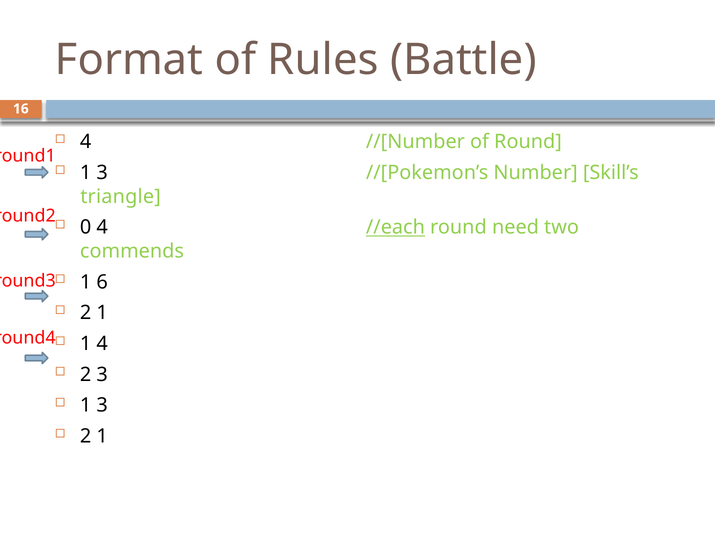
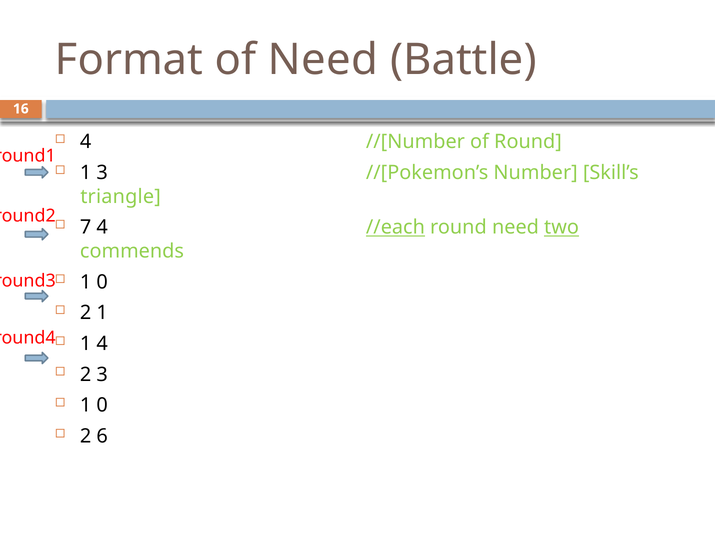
of Rules: Rules -> Need
0: 0 -> 7
two underline: none -> present
6 at (102, 282): 6 -> 0
3 at (102, 405): 3 -> 0
1 at (102, 436): 1 -> 6
